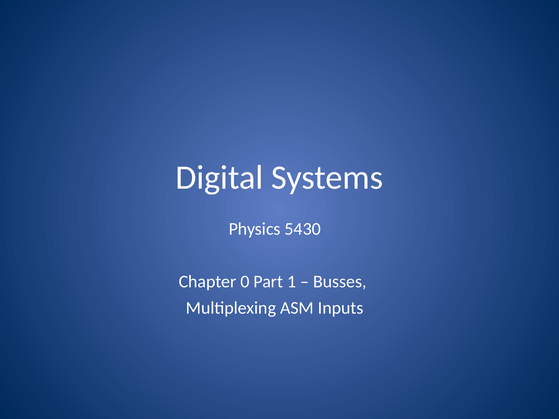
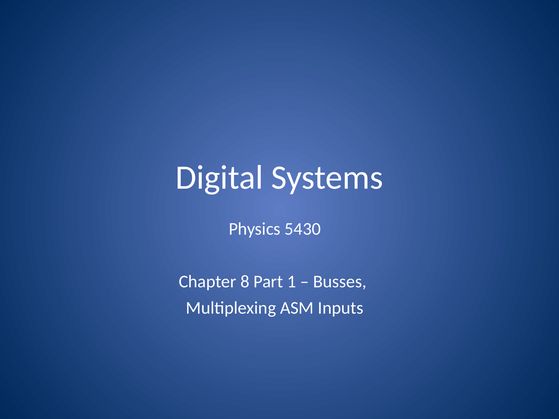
0: 0 -> 8
